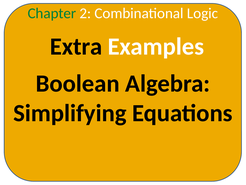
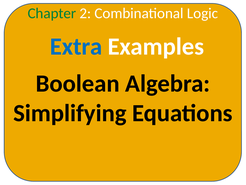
Extra colour: black -> blue
